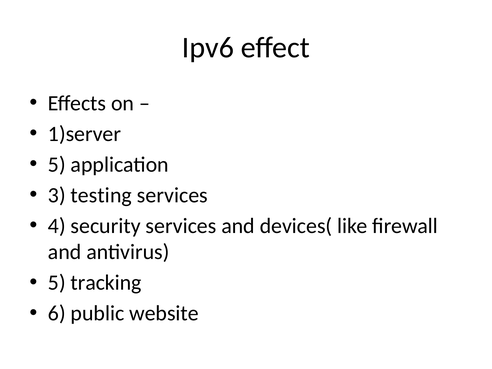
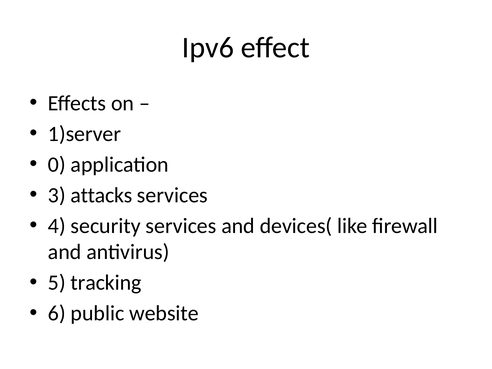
5 at (57, 165): 5 -> 0
testing: testing -> attacks
